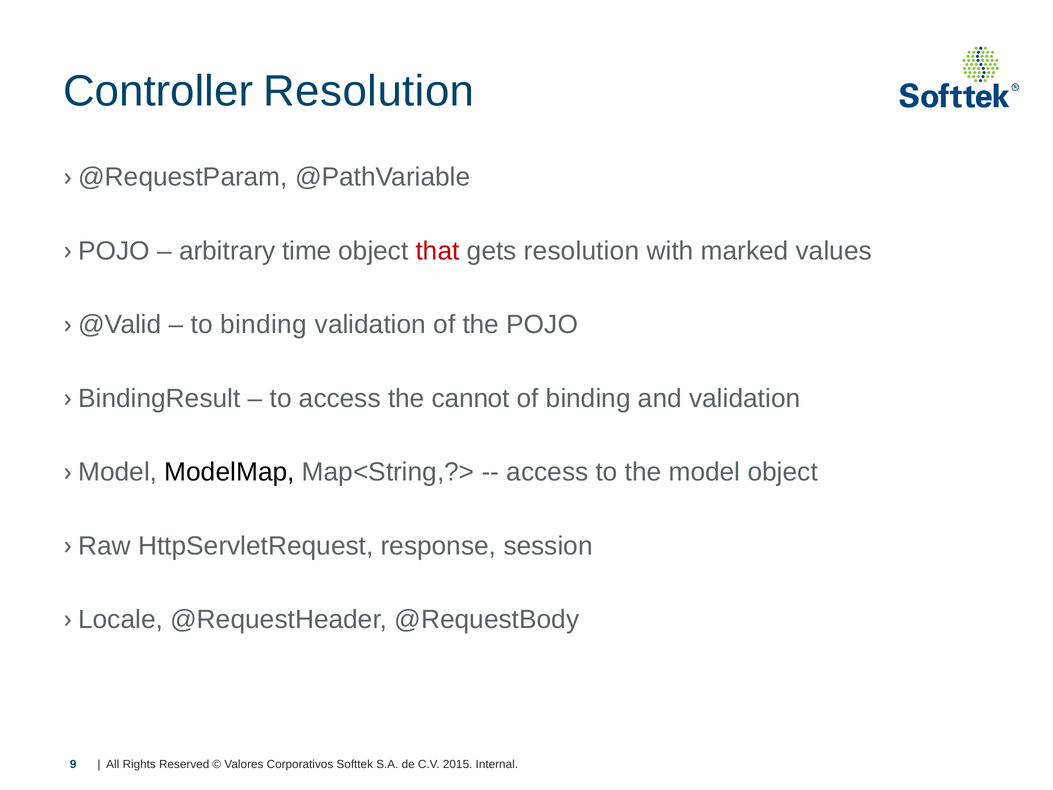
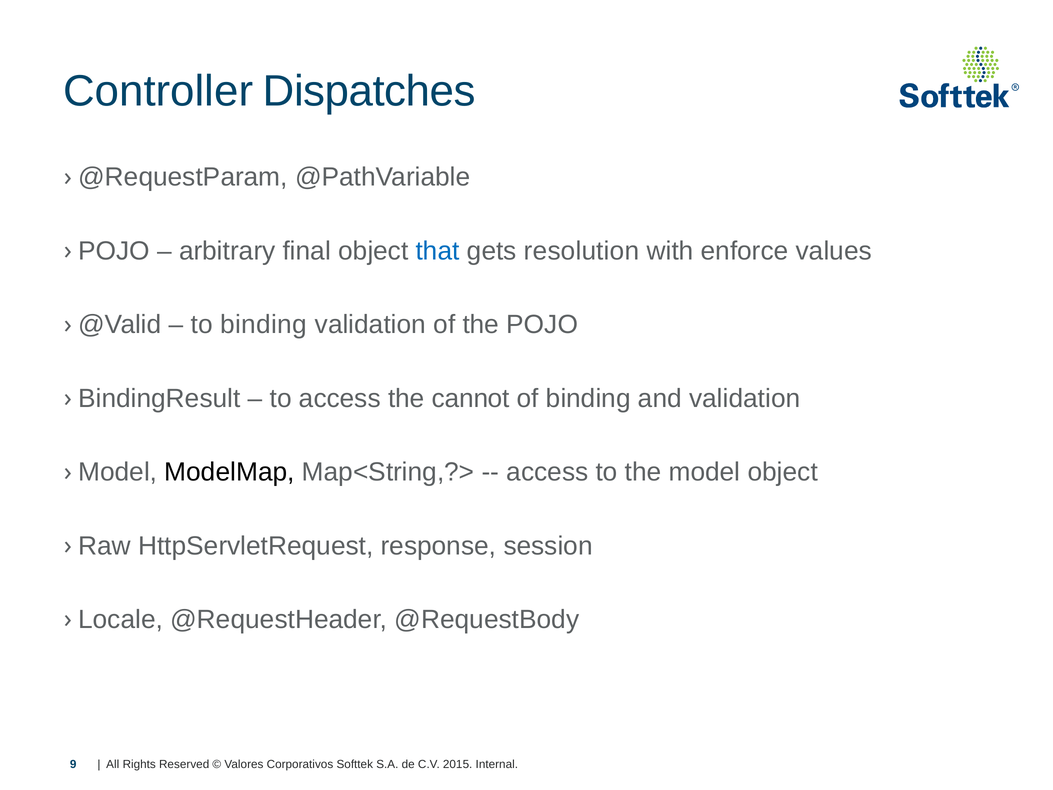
Controller Resolution: Resolution -> Dispatches
time: time -> final
that colour: red -> blue
marked: marked -> enforce
